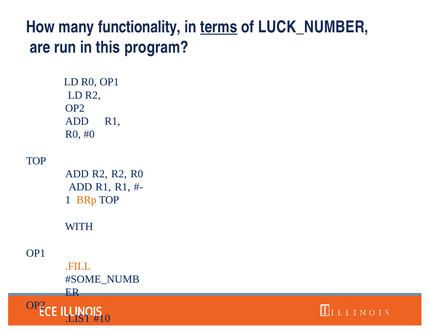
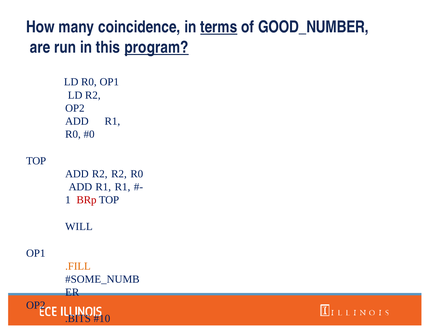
functionality: functionality -> coincidence
LUCK_NUMBER: LUCK_NUMBER -> GOOD_NUMBER
program underline: none -> present
BRp colour: orange -> red
WITH: WITH -> WILL
.LIST: .LIST -> .BITS
